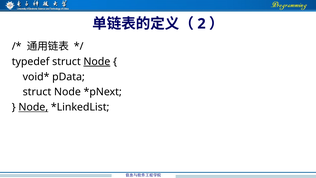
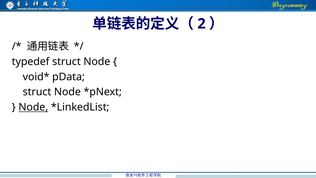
Node at (97, 62) underline: present -> none
